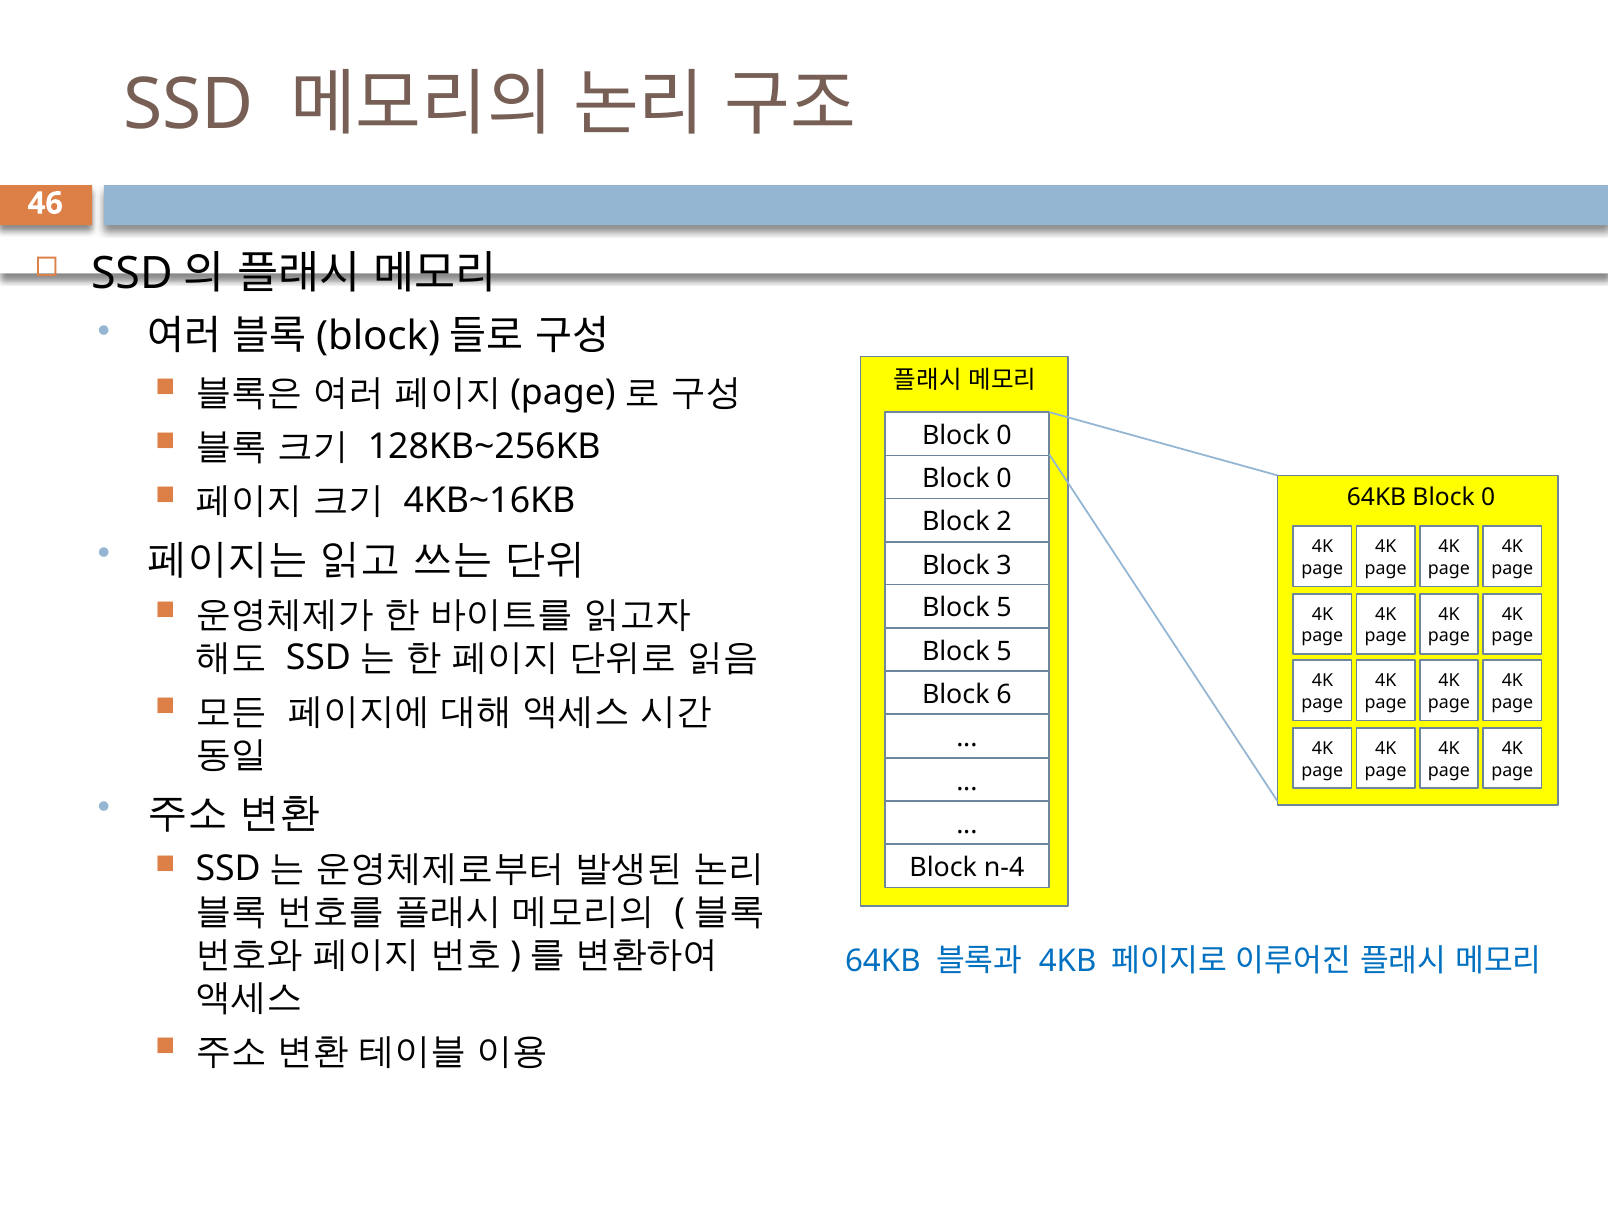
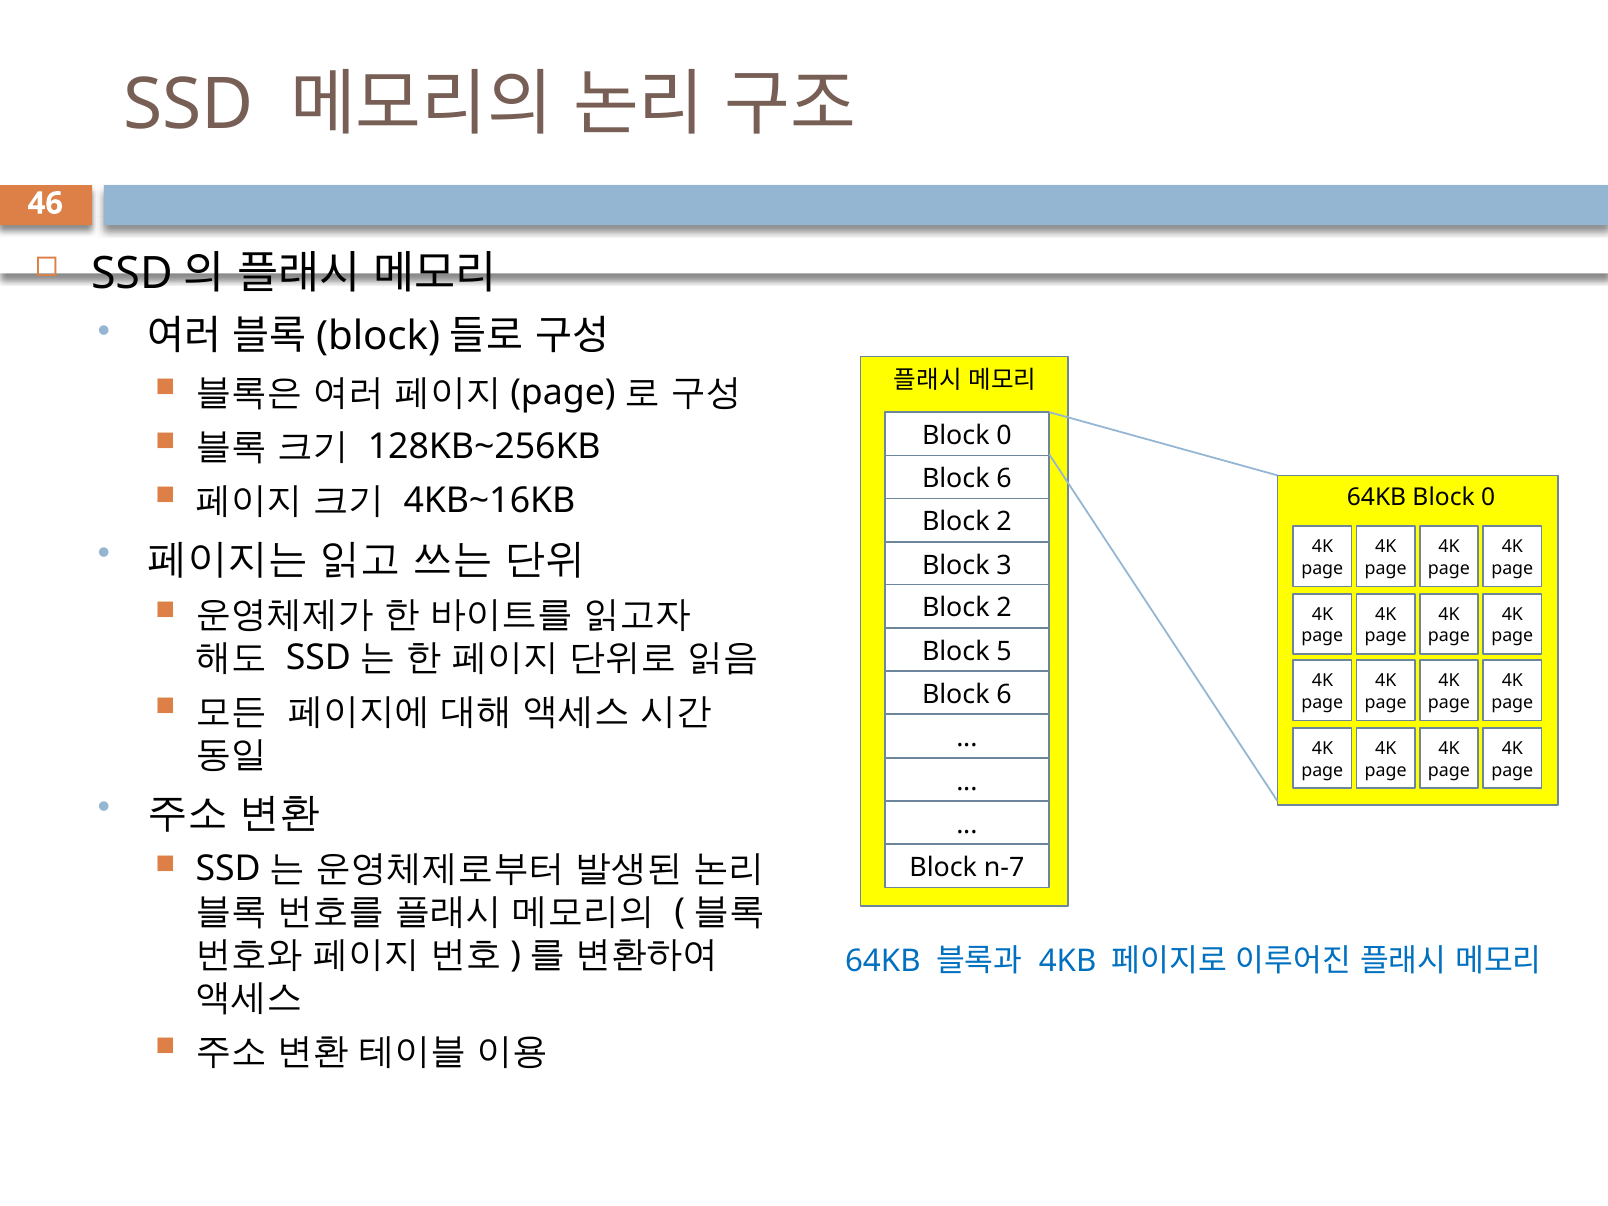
0 at (1004, 479): 0 -> 6
5 at (1004, 608): 5 -> 2
n-4: n-4 -> n-7
